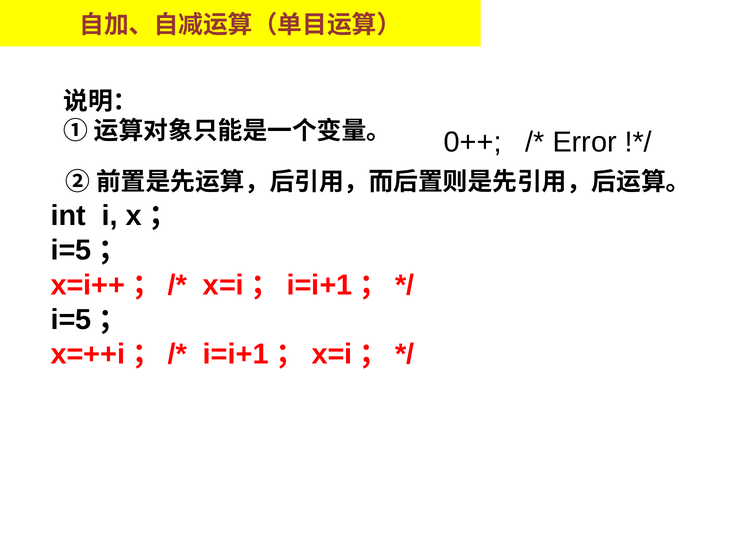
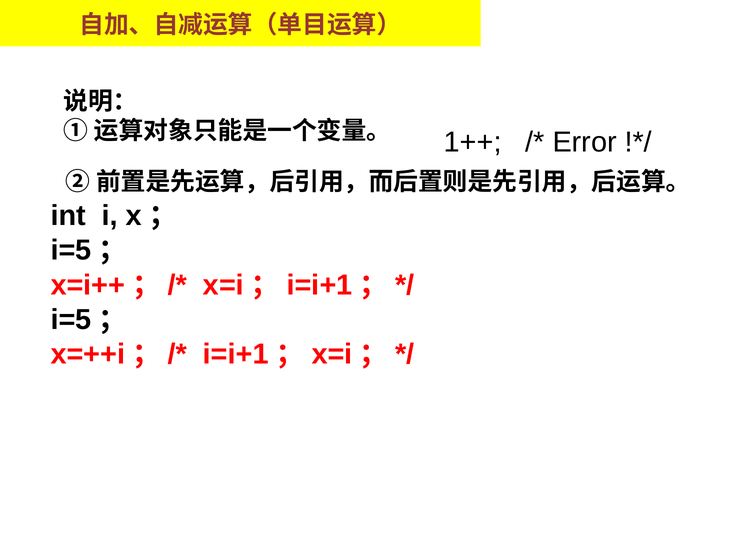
0++: 0++ -> 1++
